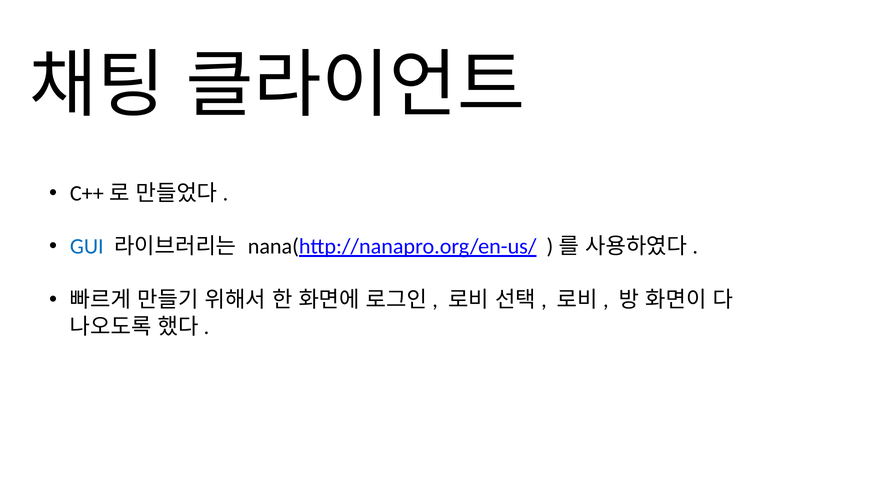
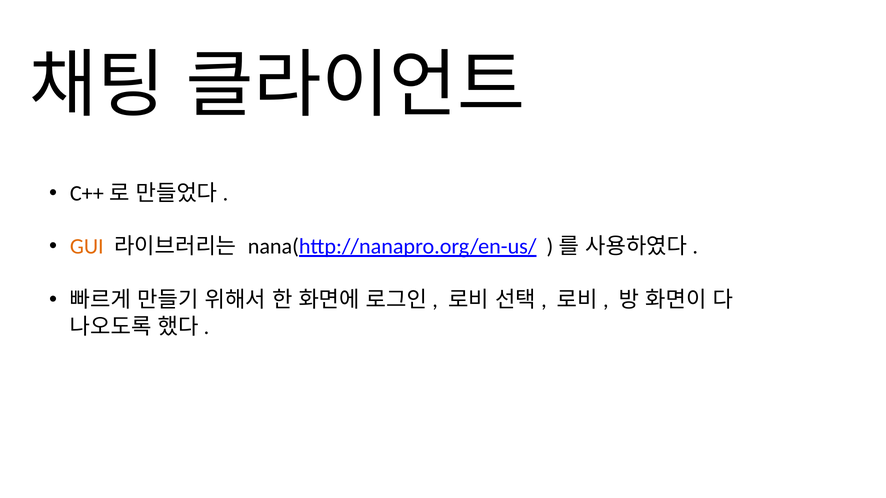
GUI colour: blue -> orange
